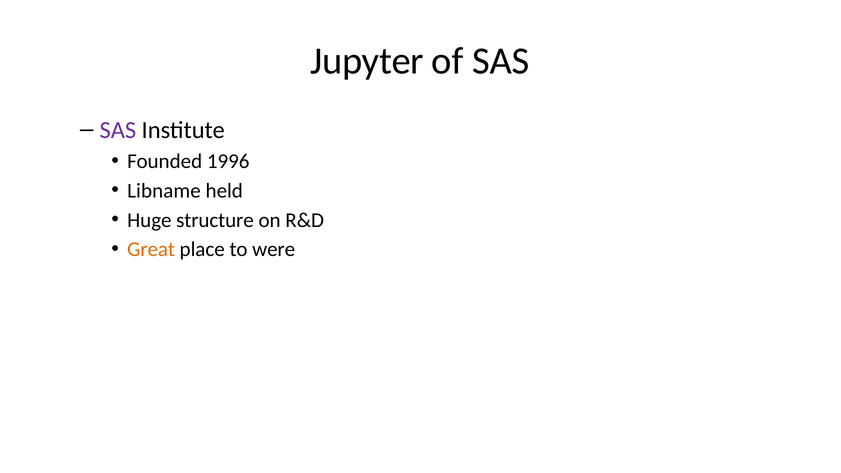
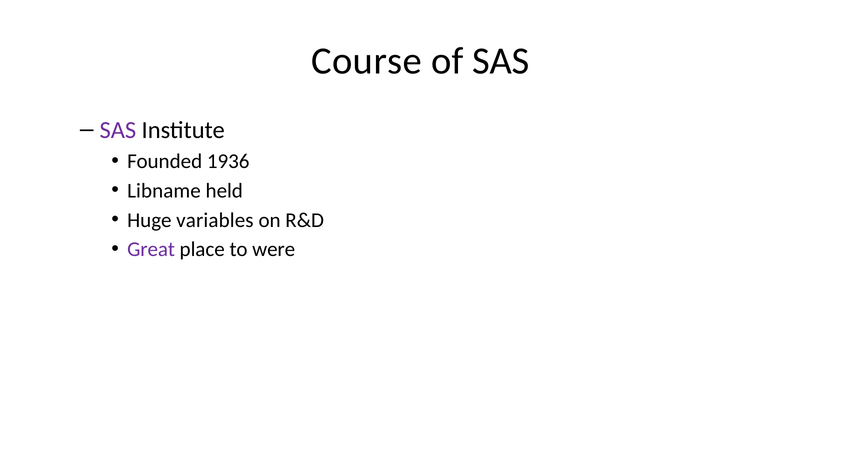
Jupyter: Jupyter -> Course
1996: 1996 -> 1936
structure: structure -> variables
Great colour: orange -> purple
